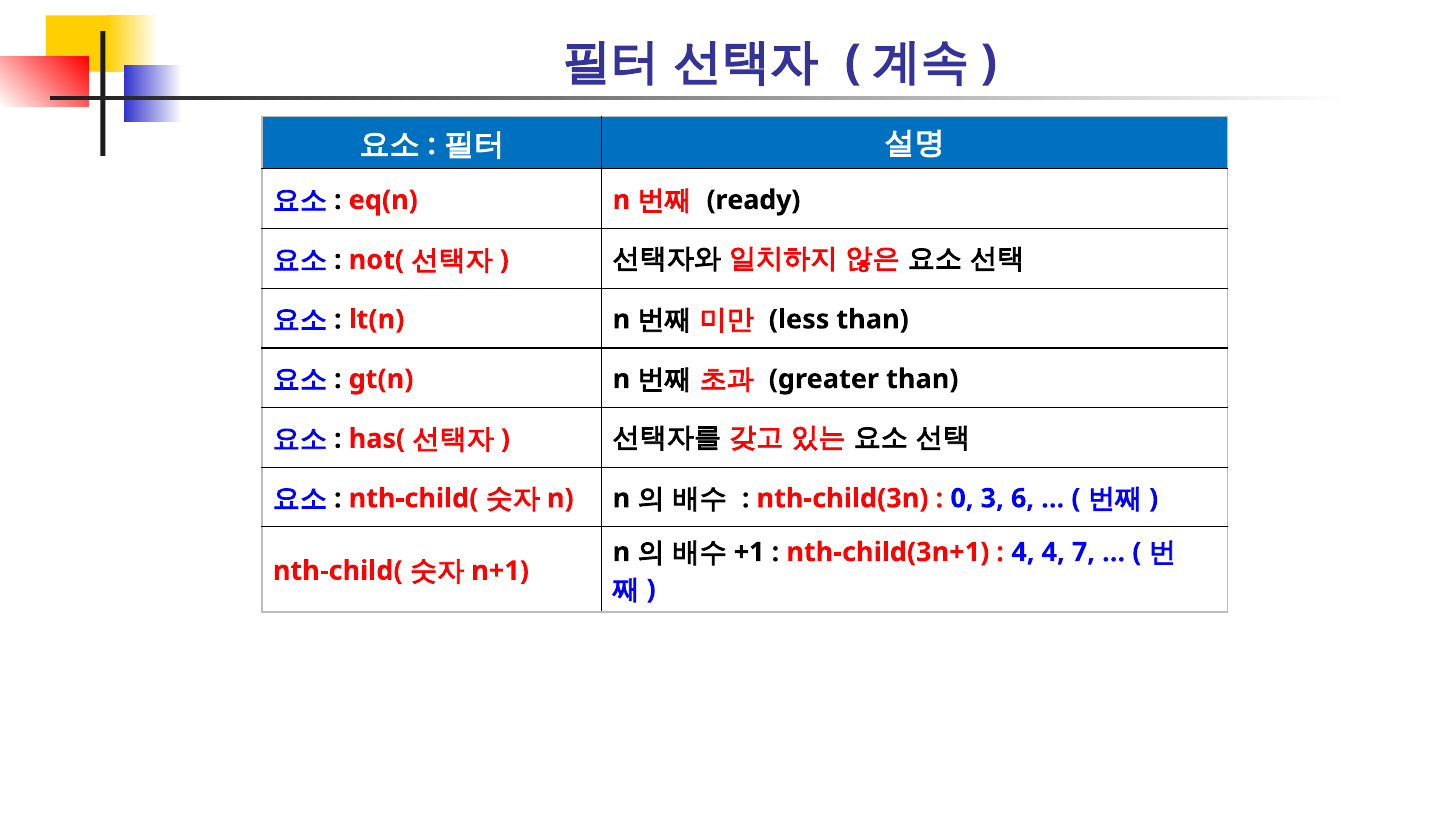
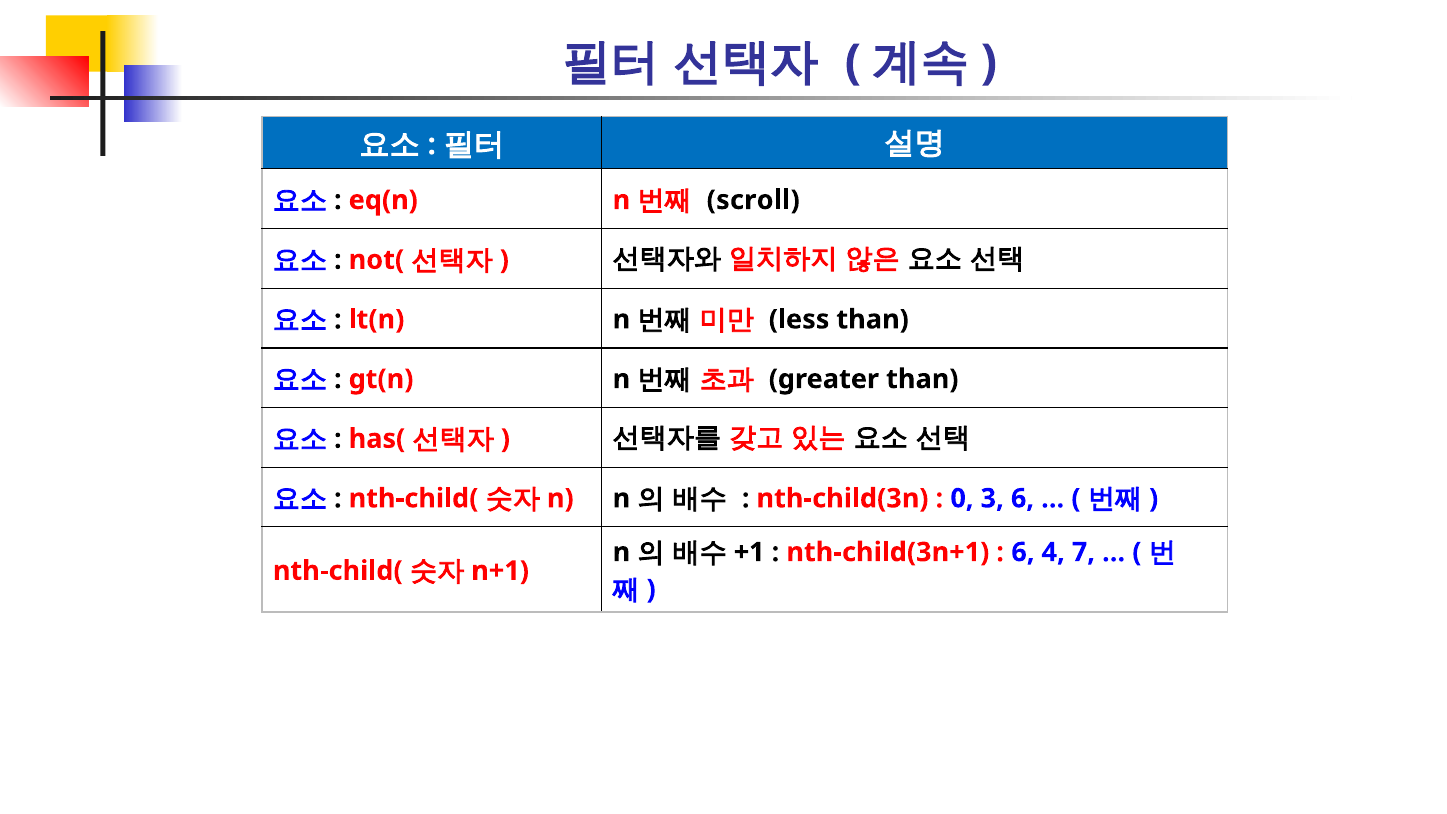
ready: ready -> scroll
4 at (1023, 552): 4 -> 6
